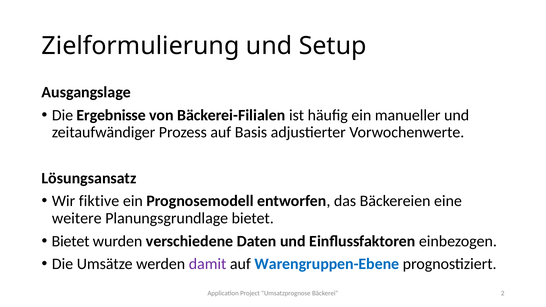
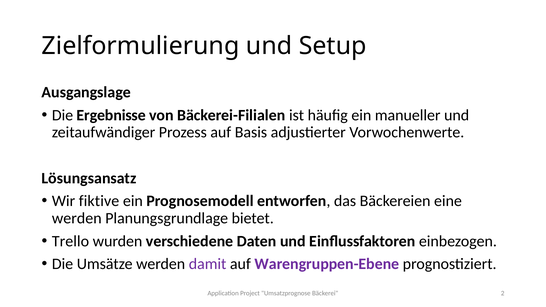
weitere at (77, 218): weitere -> werden
Bietet at (71, 241): Bietet -> Trello
Warengruppen-Ebene colour: blue -> purple
